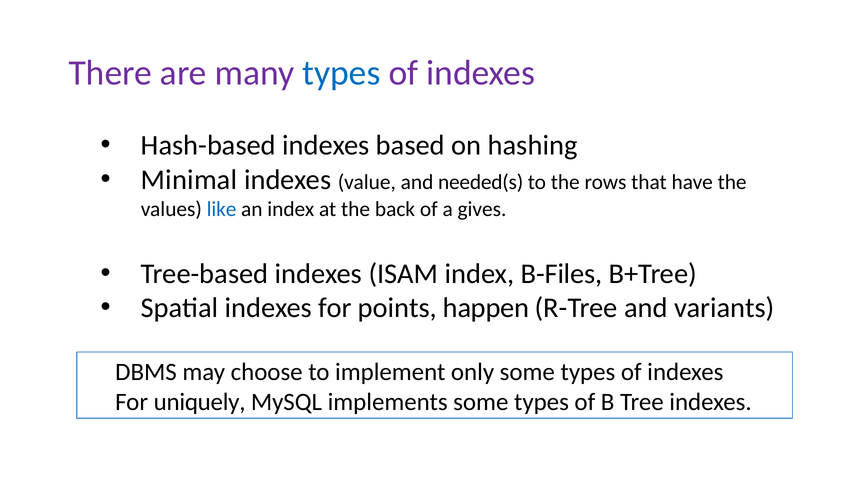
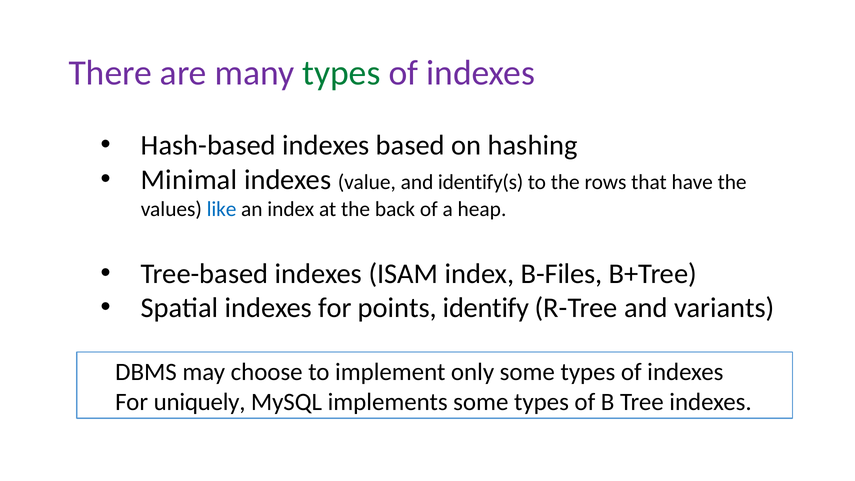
types at (341, 73) colour: blue -> green
needed(s: needed(s -> identify(s
gives: gives -> heap
happen: happen -> identify
